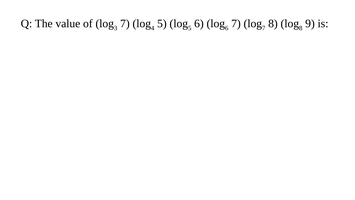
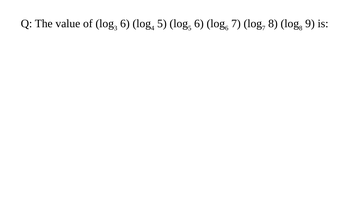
7 at (125, 24): 7 -> 6
